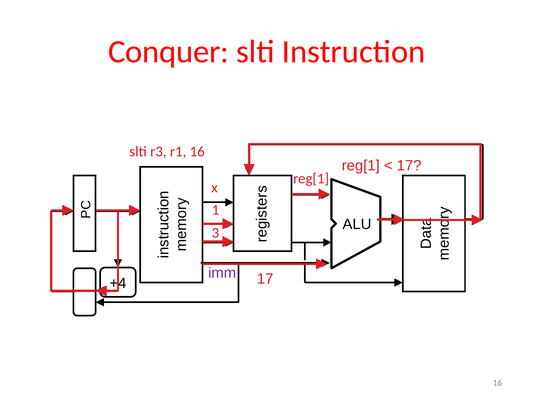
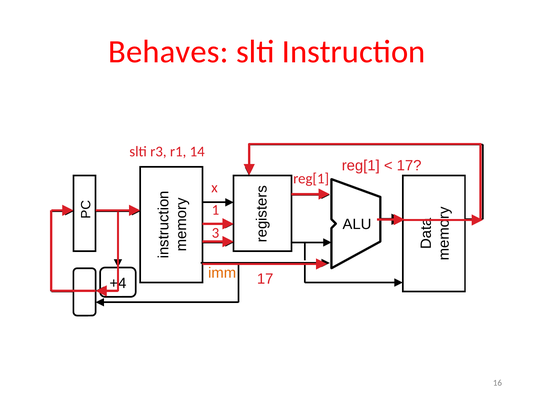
Conquer: Conquer -> Behaves
r1 16: 16 -> 14
imm colour: purple -> orange
